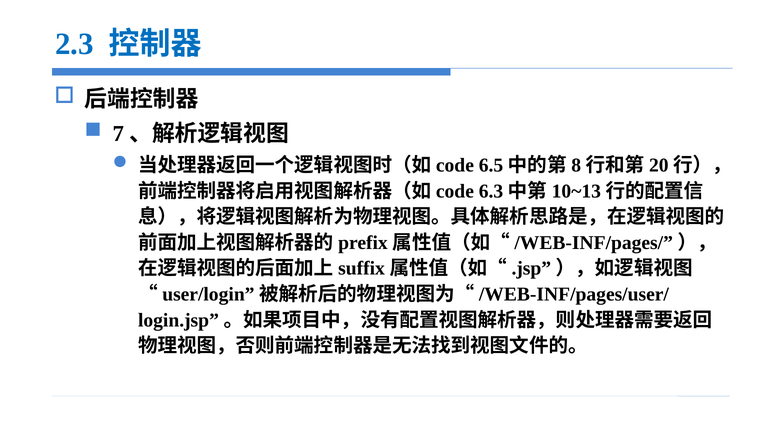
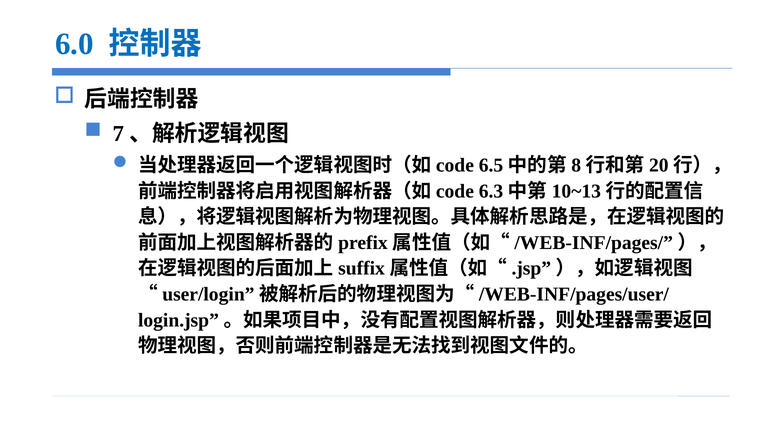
2.3: 2.3 -> 6.0
